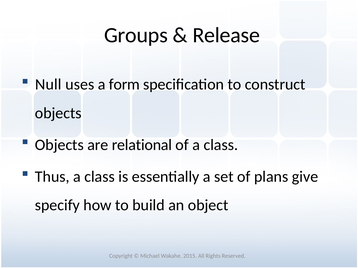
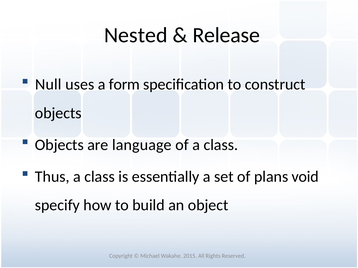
Groups: Groups -> Nested
relational: relational -> language
give: give -> void
